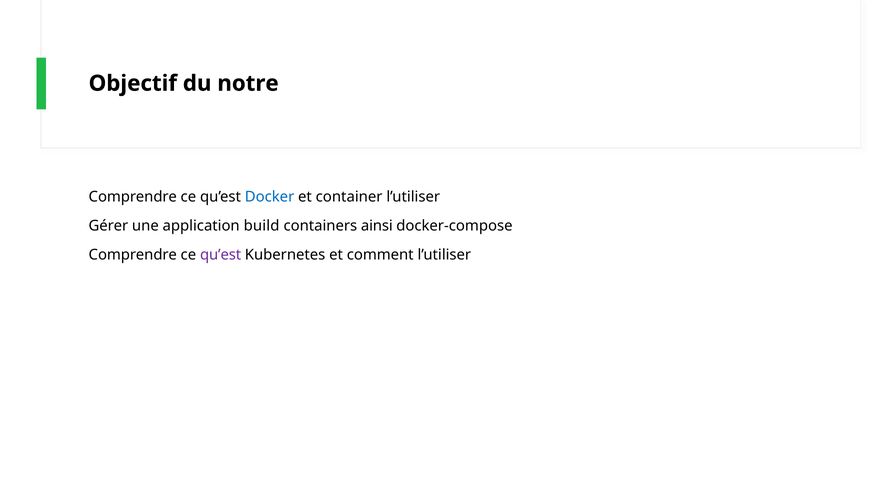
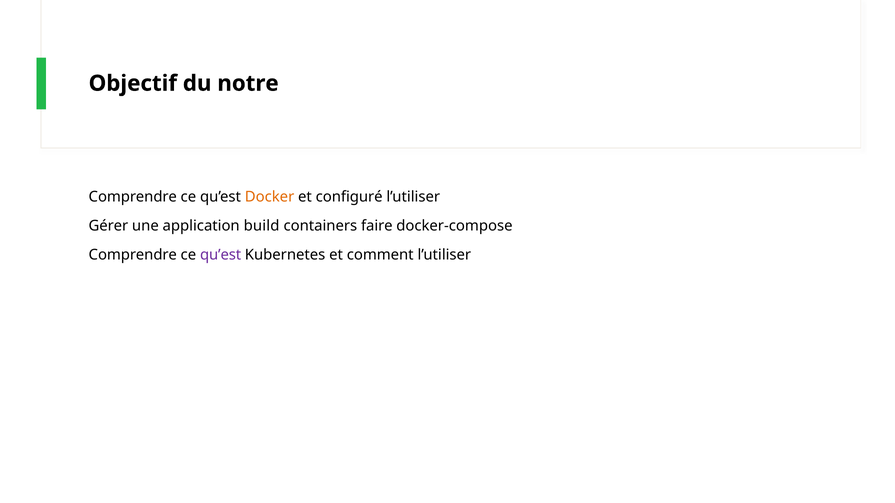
Docker colour: blue -> orange
container: container -> configuré
ainsi: ainsi -> faire
